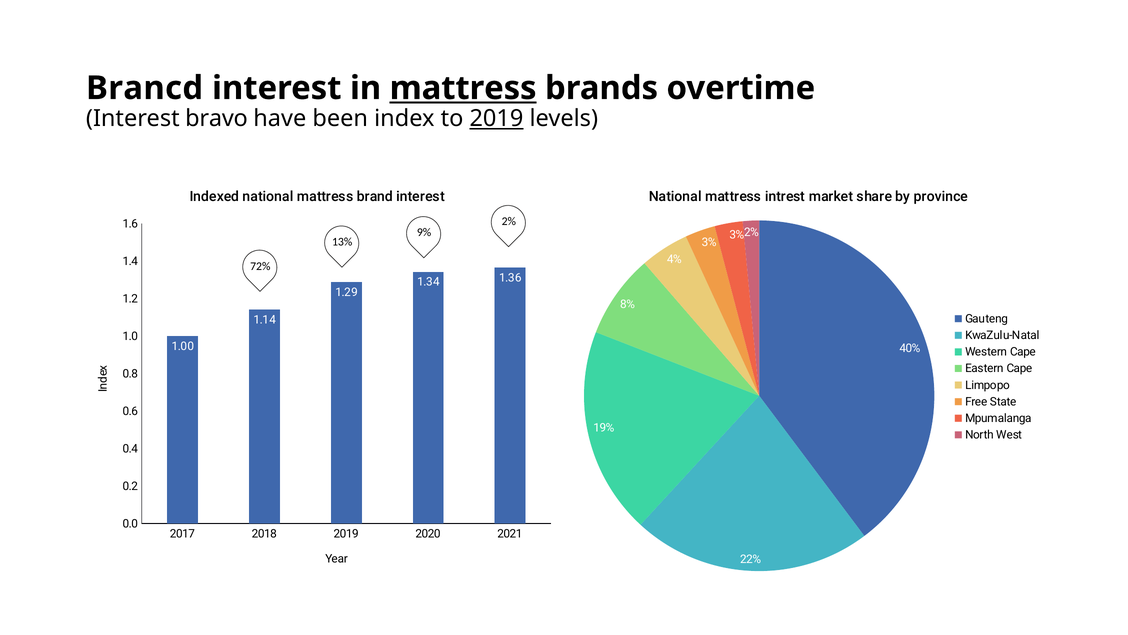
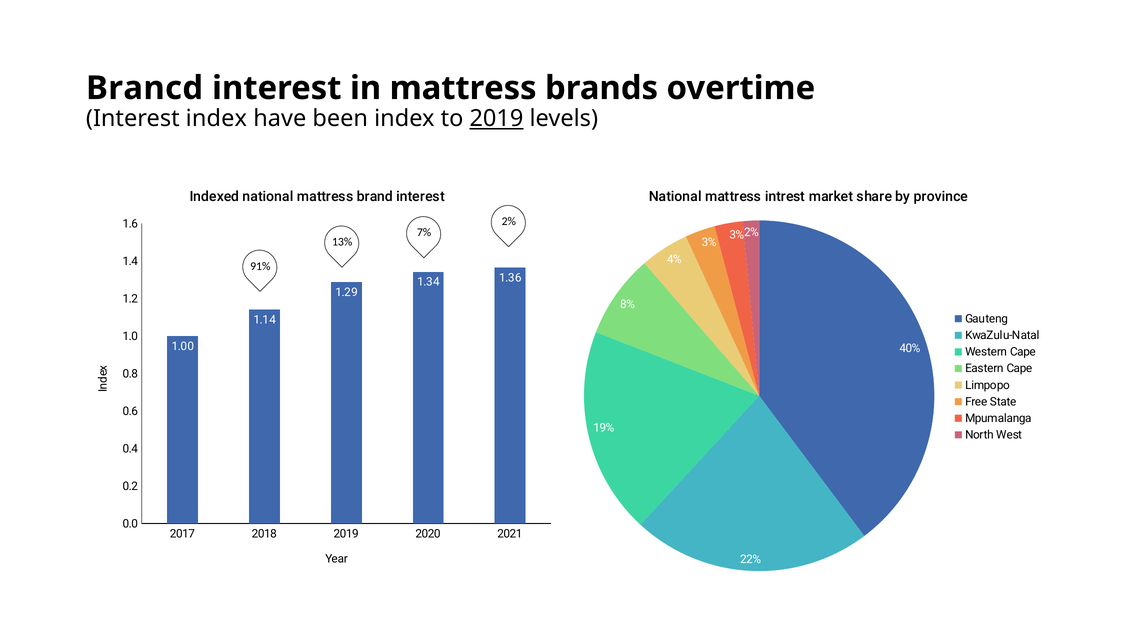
mattress at (463, 88) underline: present -> none
Interest bravo: bravo -> index
9%: 9% -> 7%
72%: 72% -> 91%
